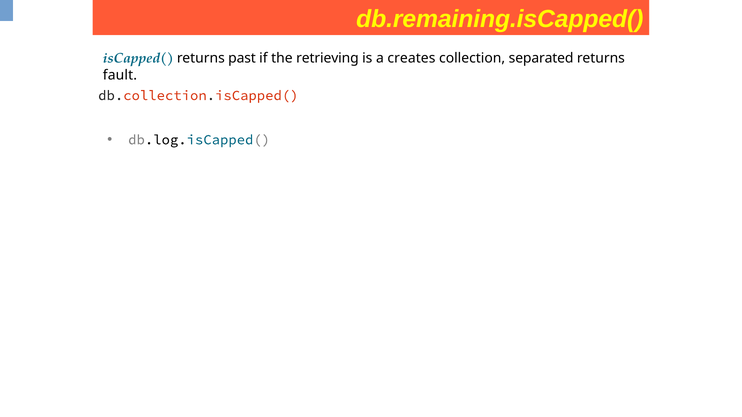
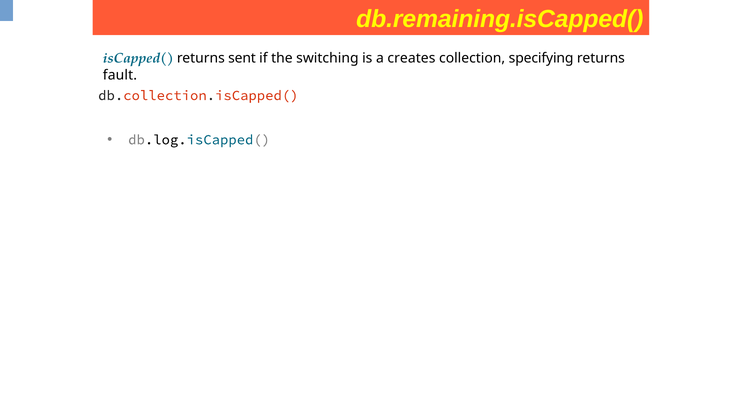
past: past -> sent
retrieving: retrieving -> switching
separated: separated -> specifying
